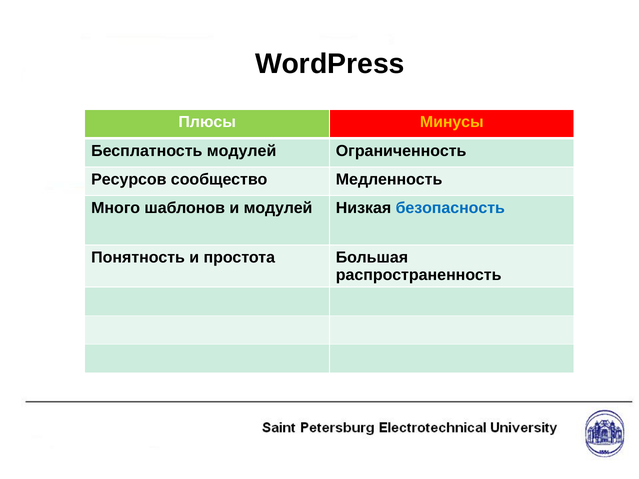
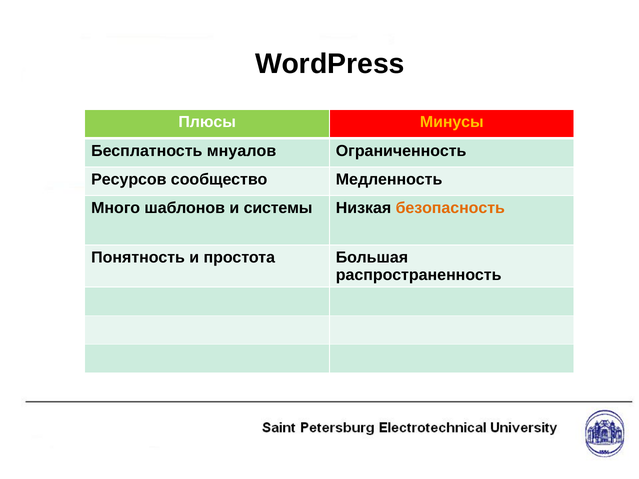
Бесплатность модулей: модулей -> мнуалов
и модулей: модулей -> системы
безопасность colour: blue -> orange
